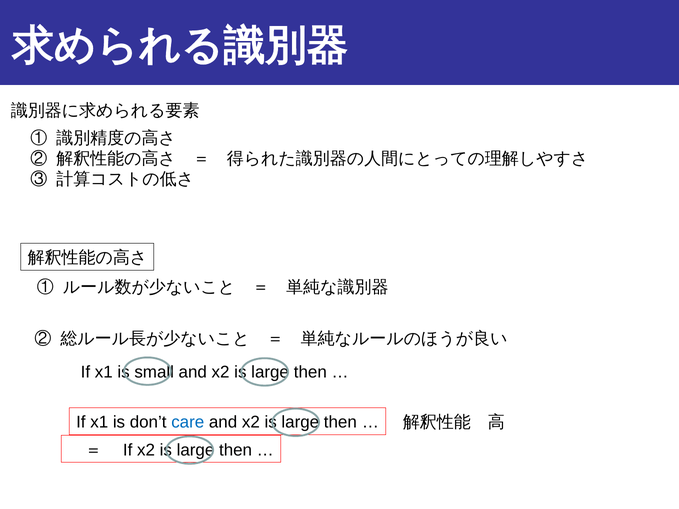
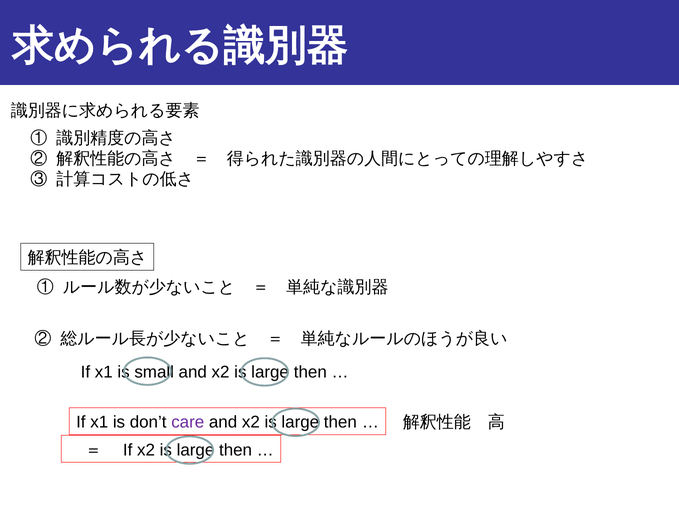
care colour: blue -> purple
